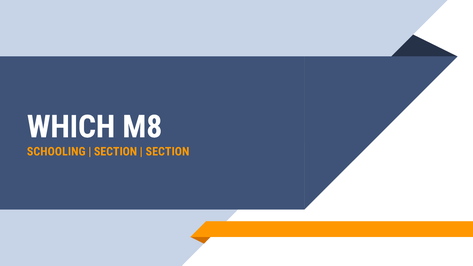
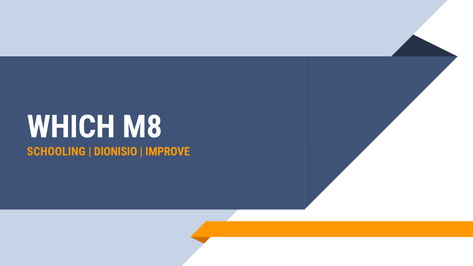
SECTION at (116, 152): SECTION -> DIONISIO
SECTION at (167, 152): SECTION -> IMPROVE
